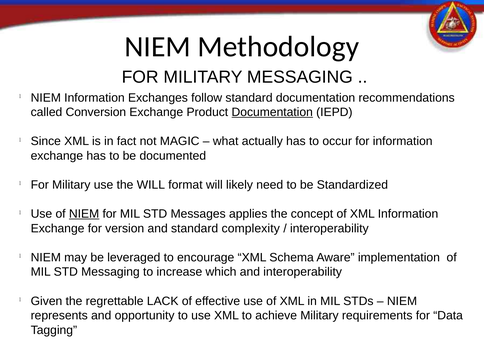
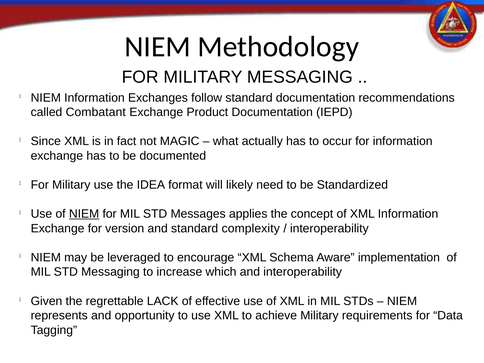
Conversion: Conversion -> Combatant
Documentation at (272, 112) underline: present -> none
the WILL: WILL -> IDEA
